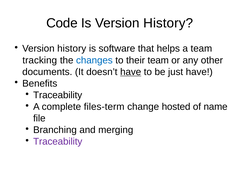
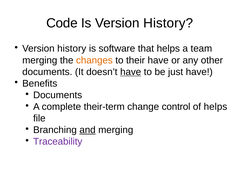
tracking at (40, 60): tracking -> merging
changes colour: blue -> orange
their team: team -> have
Traceability at (58, 95): Traceability -> Documents
files-term: files-term -> their-term
hosted: hosted -> control
of name: name -> helps
and underline: none -> present
